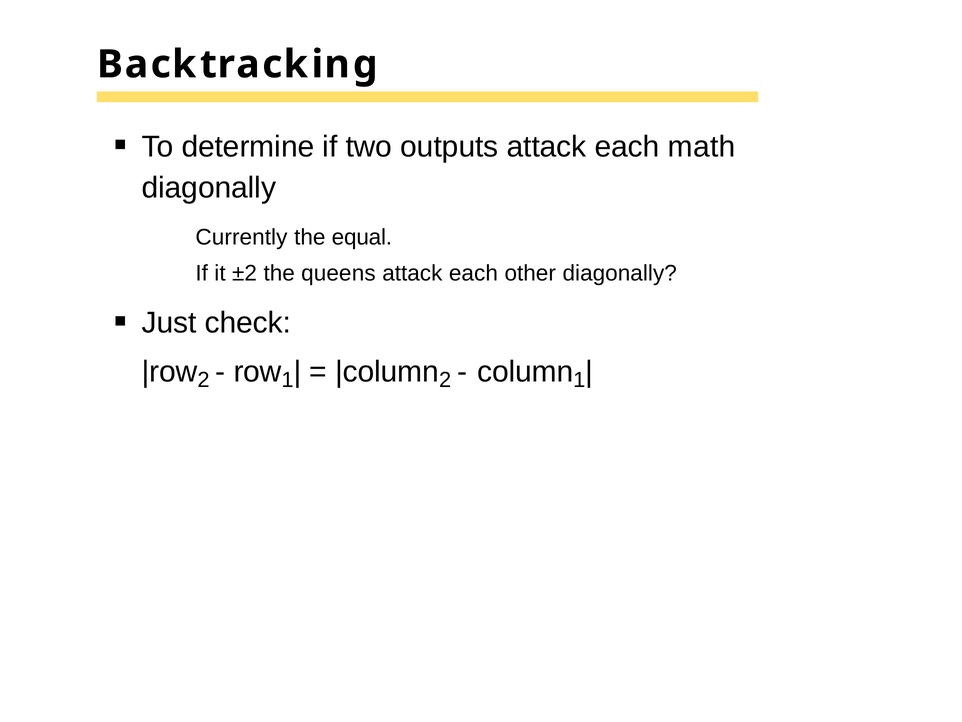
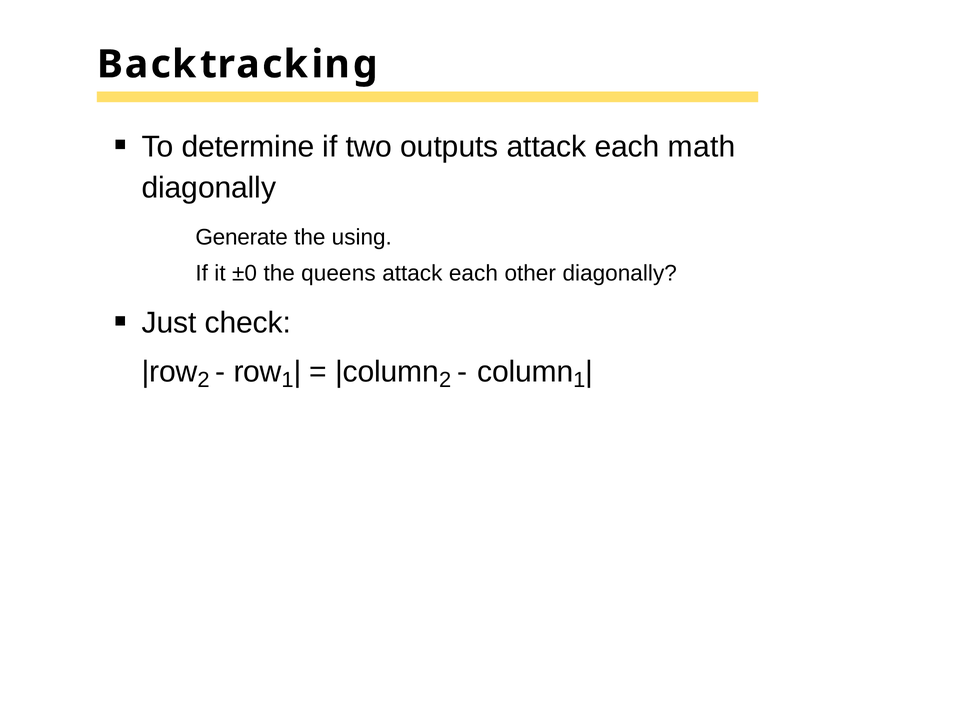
Currently: Currently -> Generate
equal: equal -> using
±2: ±2 -> ±0
